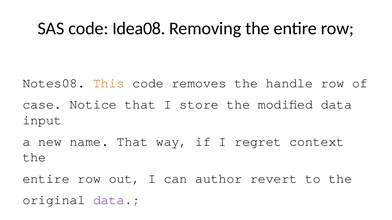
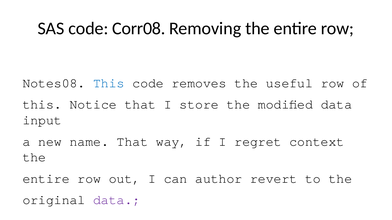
Idea08: Idea08 -> Corr08
This at (109, 83) colour: orange -> blue
handle: handle -> useful
case at (42, 105): case -> this
